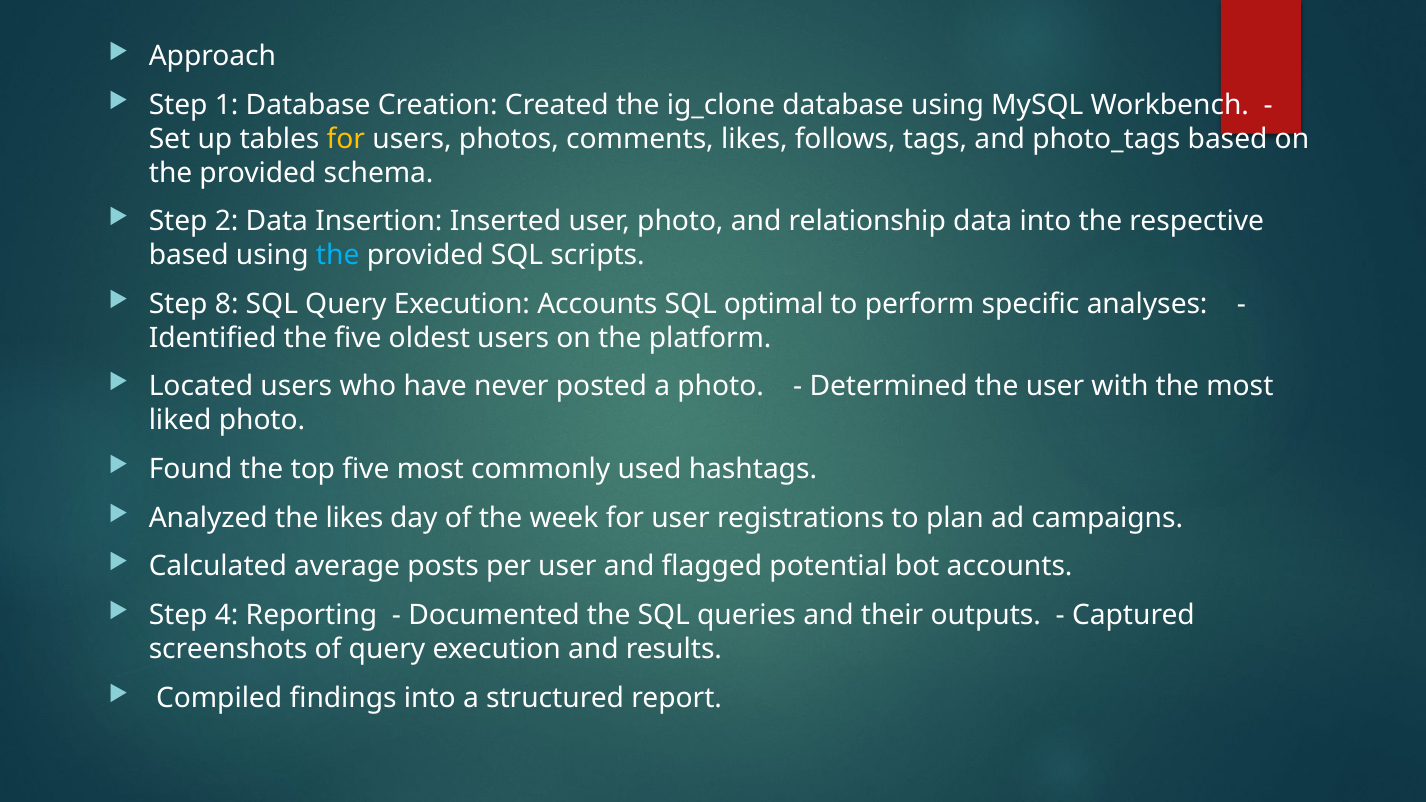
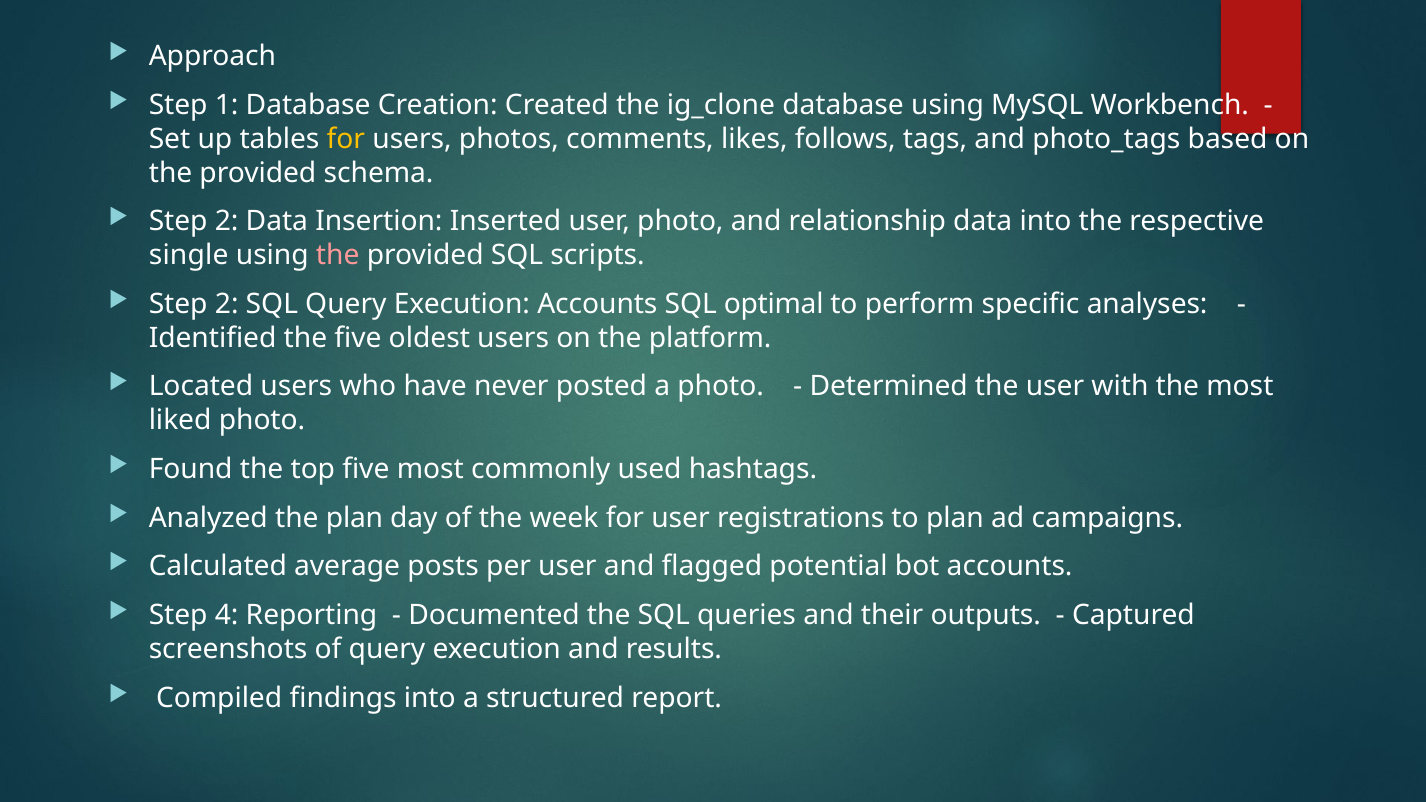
based at (189, 255): based -> single
the at (338, 255) colour: light blue -> pink
8 at (227, 304): 8 -> 2
the likes: likes -> plan
